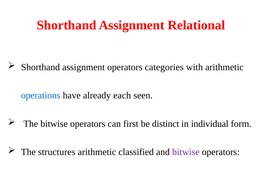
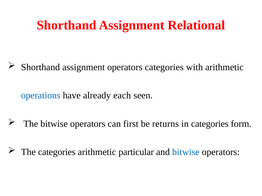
distinct: distinct -> returns
in individual: individual -> categories
The structures: structures -> categories
classified: classified -> particular
bitwise at (186, 152) colour: purple -> blue
